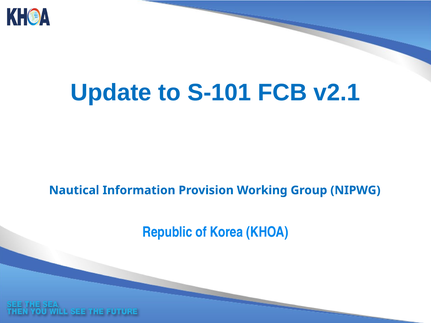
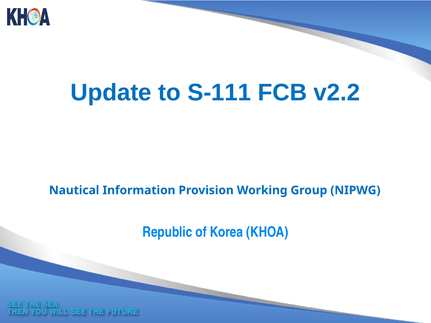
S-101: S-101 -> S-111
v2.1: v2.1 -> v2.2
